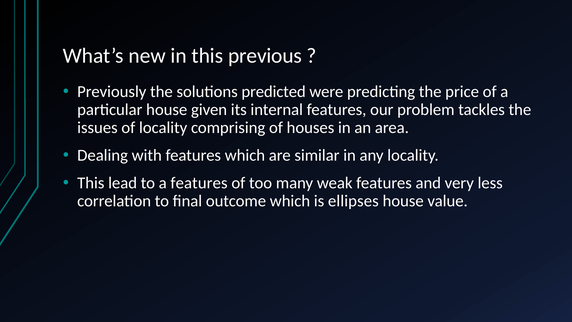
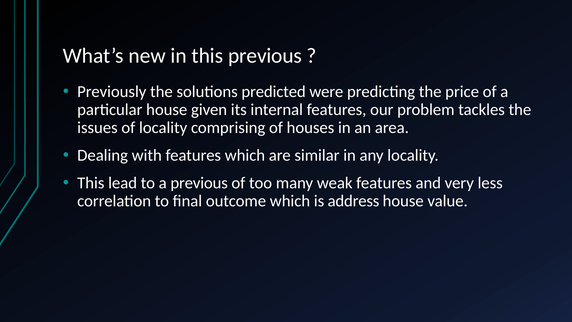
a features: features -> previous
ellipses: ellipses -> address
